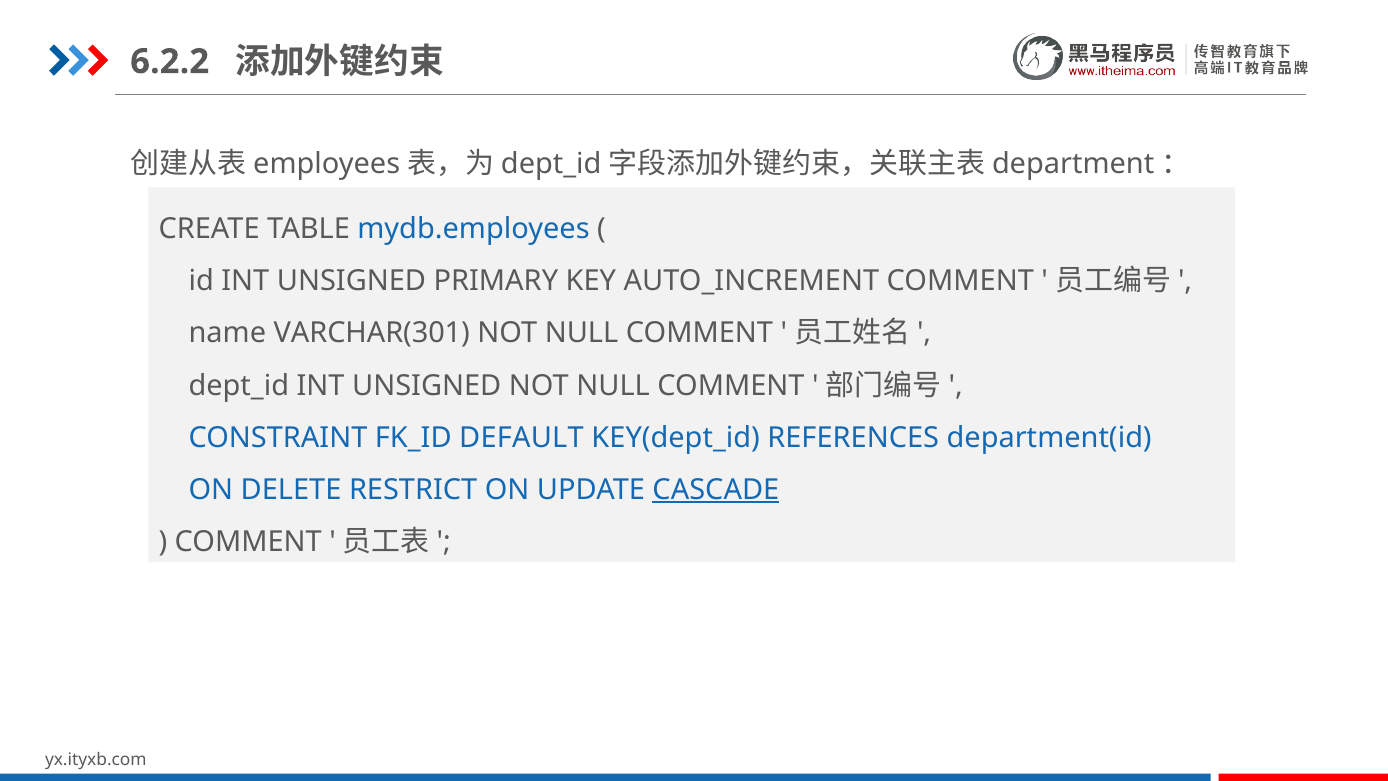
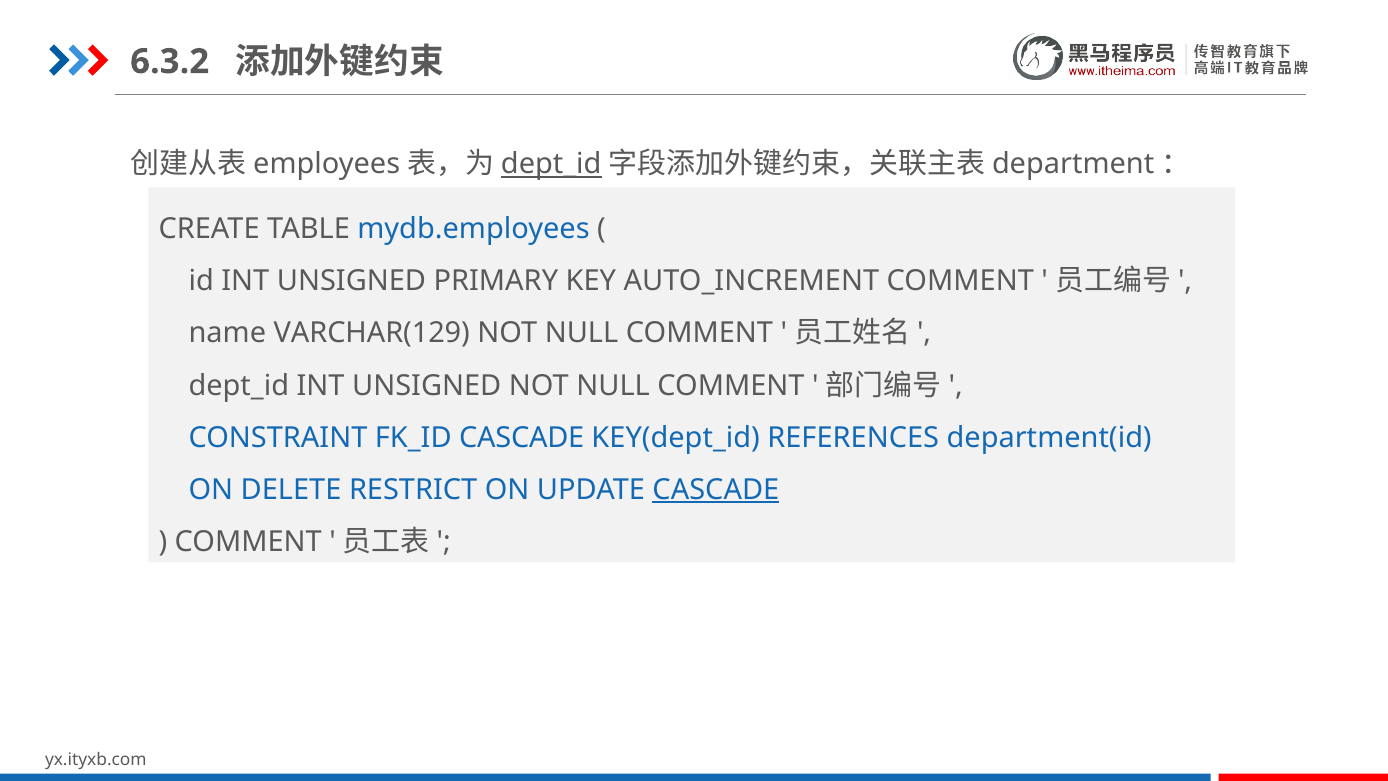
6.2.2: 6.2.2 -> 6.3.2
dept_id at (551, 164) underline: none -> present
VARCHAR(301: VARCHAR(301 -> VARCHAR(129
FK_ID DEFAULT: DEFAULT -> CASCADE
